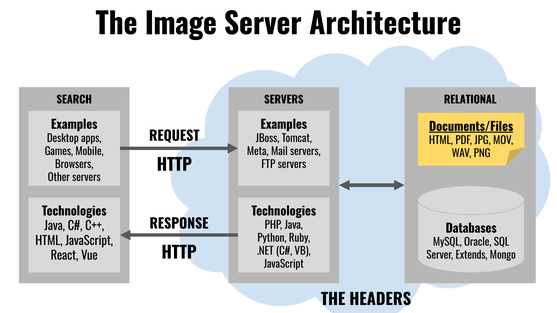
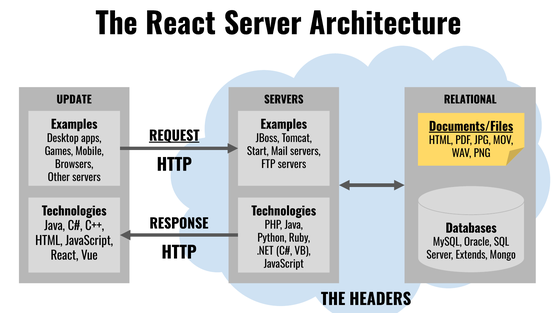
The Image: Image -> React
SEARCH: SEARCH -> UPDATE
REQUEST underline: none -> present
Meta: Meta -> Start
